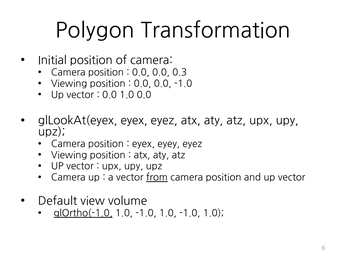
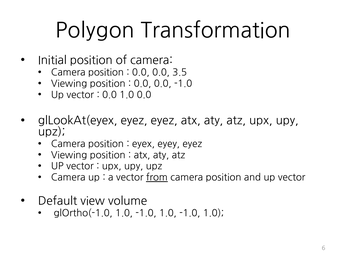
0.3: 0.3 -> 3.5
glLookAt(eyex eyex: eyex -> eyez
glOrtho(-1.0 underline: present -> none
